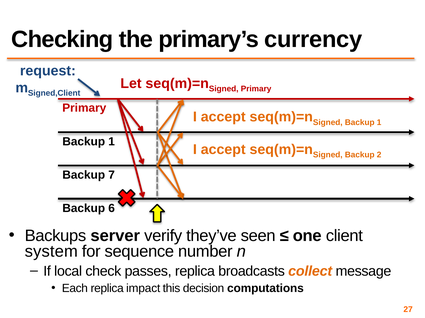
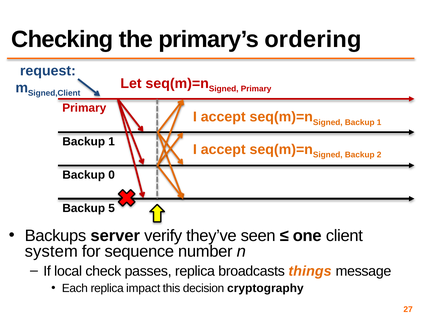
currency: currency -> ordering
7: 7 -> 0
6: 6 -> 5
collect: collect -> things
computations: computations -> cryptography
